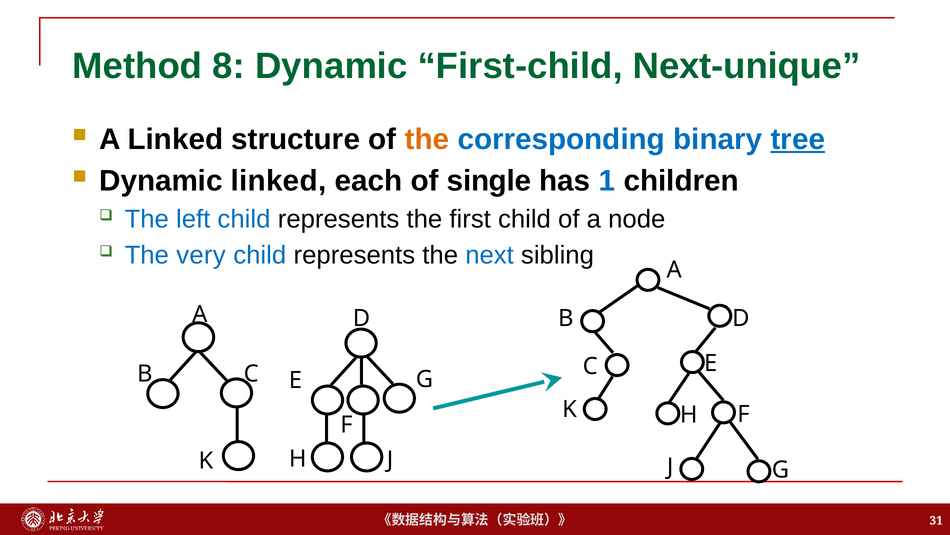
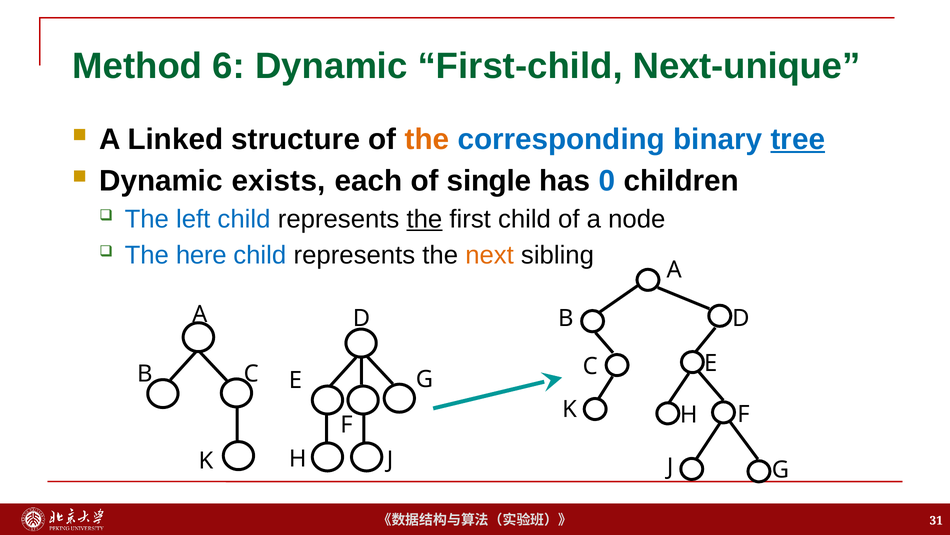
8: 8 -> 6
Dynamic linked: linked -> exists
1: 1 -> 0
the at (424, 219) underline: none -> present
very: very -> here
next colour: blue -> orange
